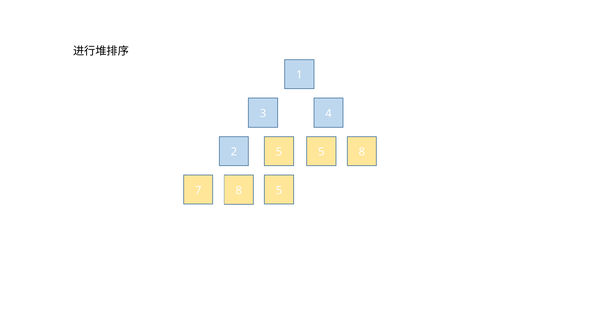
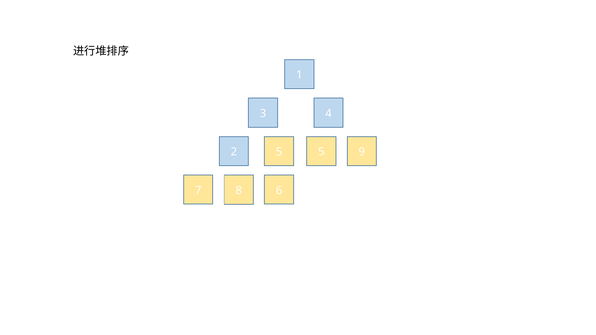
8 at (362, 152): 8 -> 9
8 5: 5 -> 6
